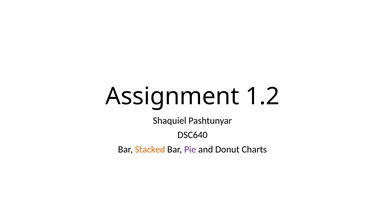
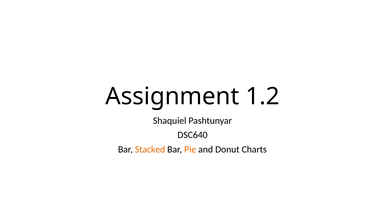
Pie colour: purple -> orange
